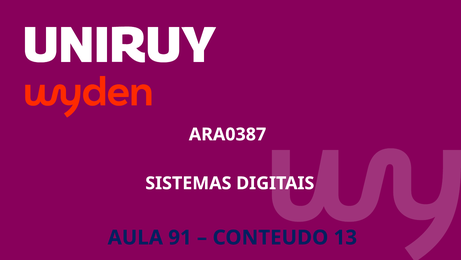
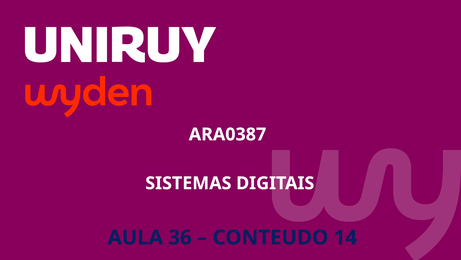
91: 91 -> 36
13: 13 -> 14
